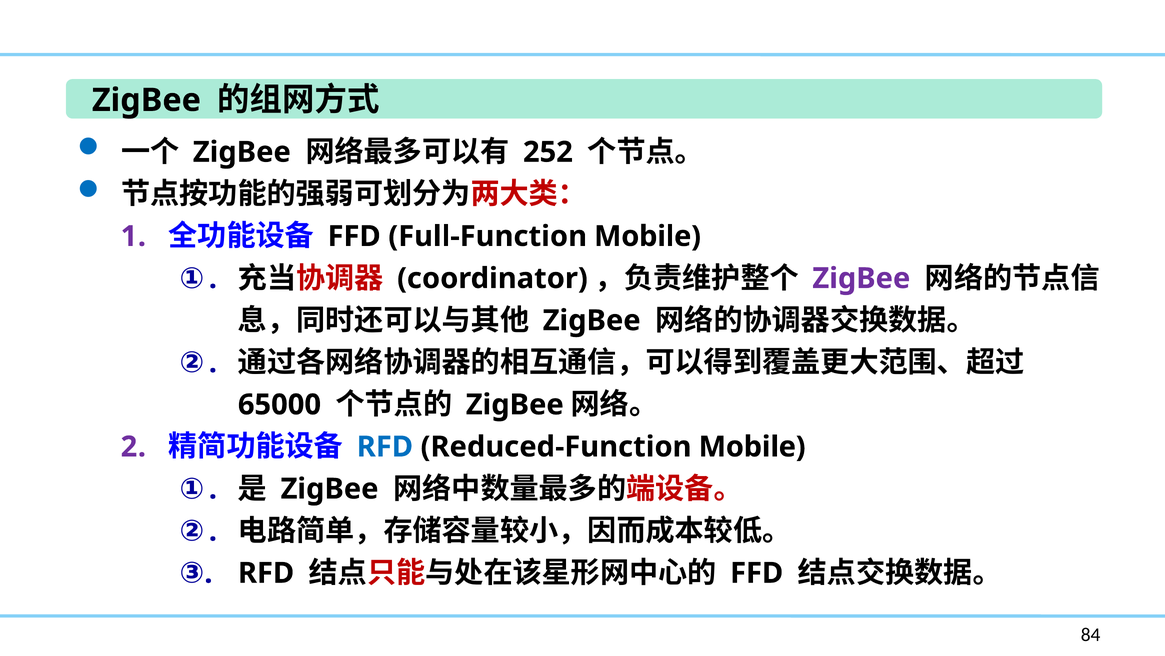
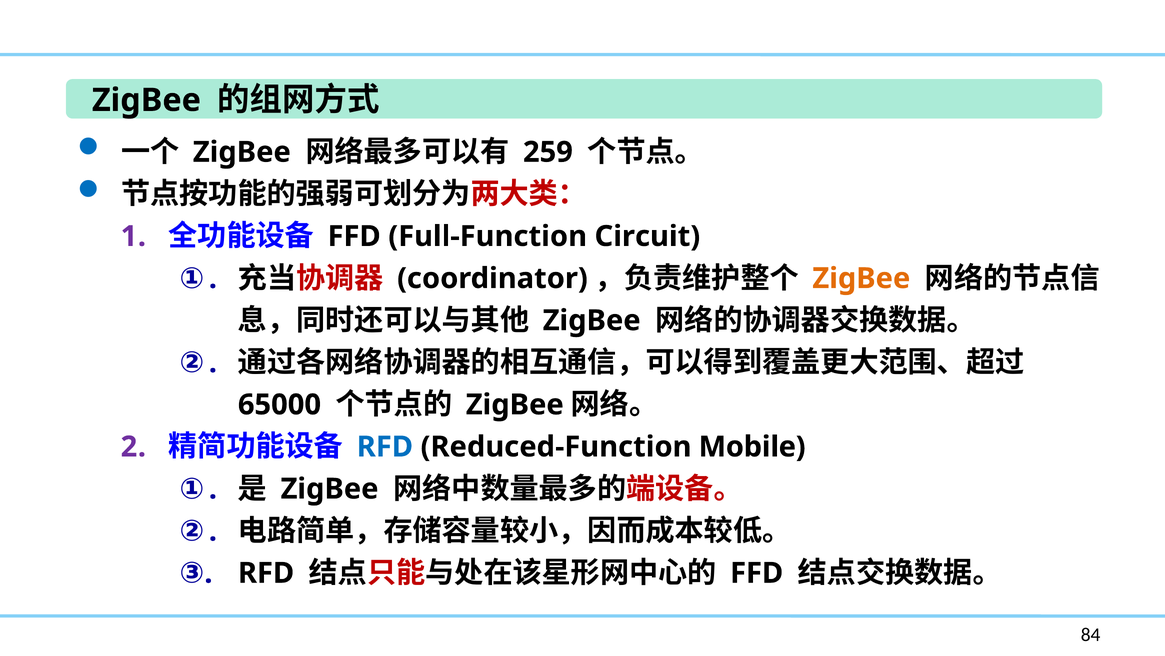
252: 252 -> 259
Full-Function Mobile: Mobile -> Circuit
ZigBee at (861, 278) colour: purple -> orange
